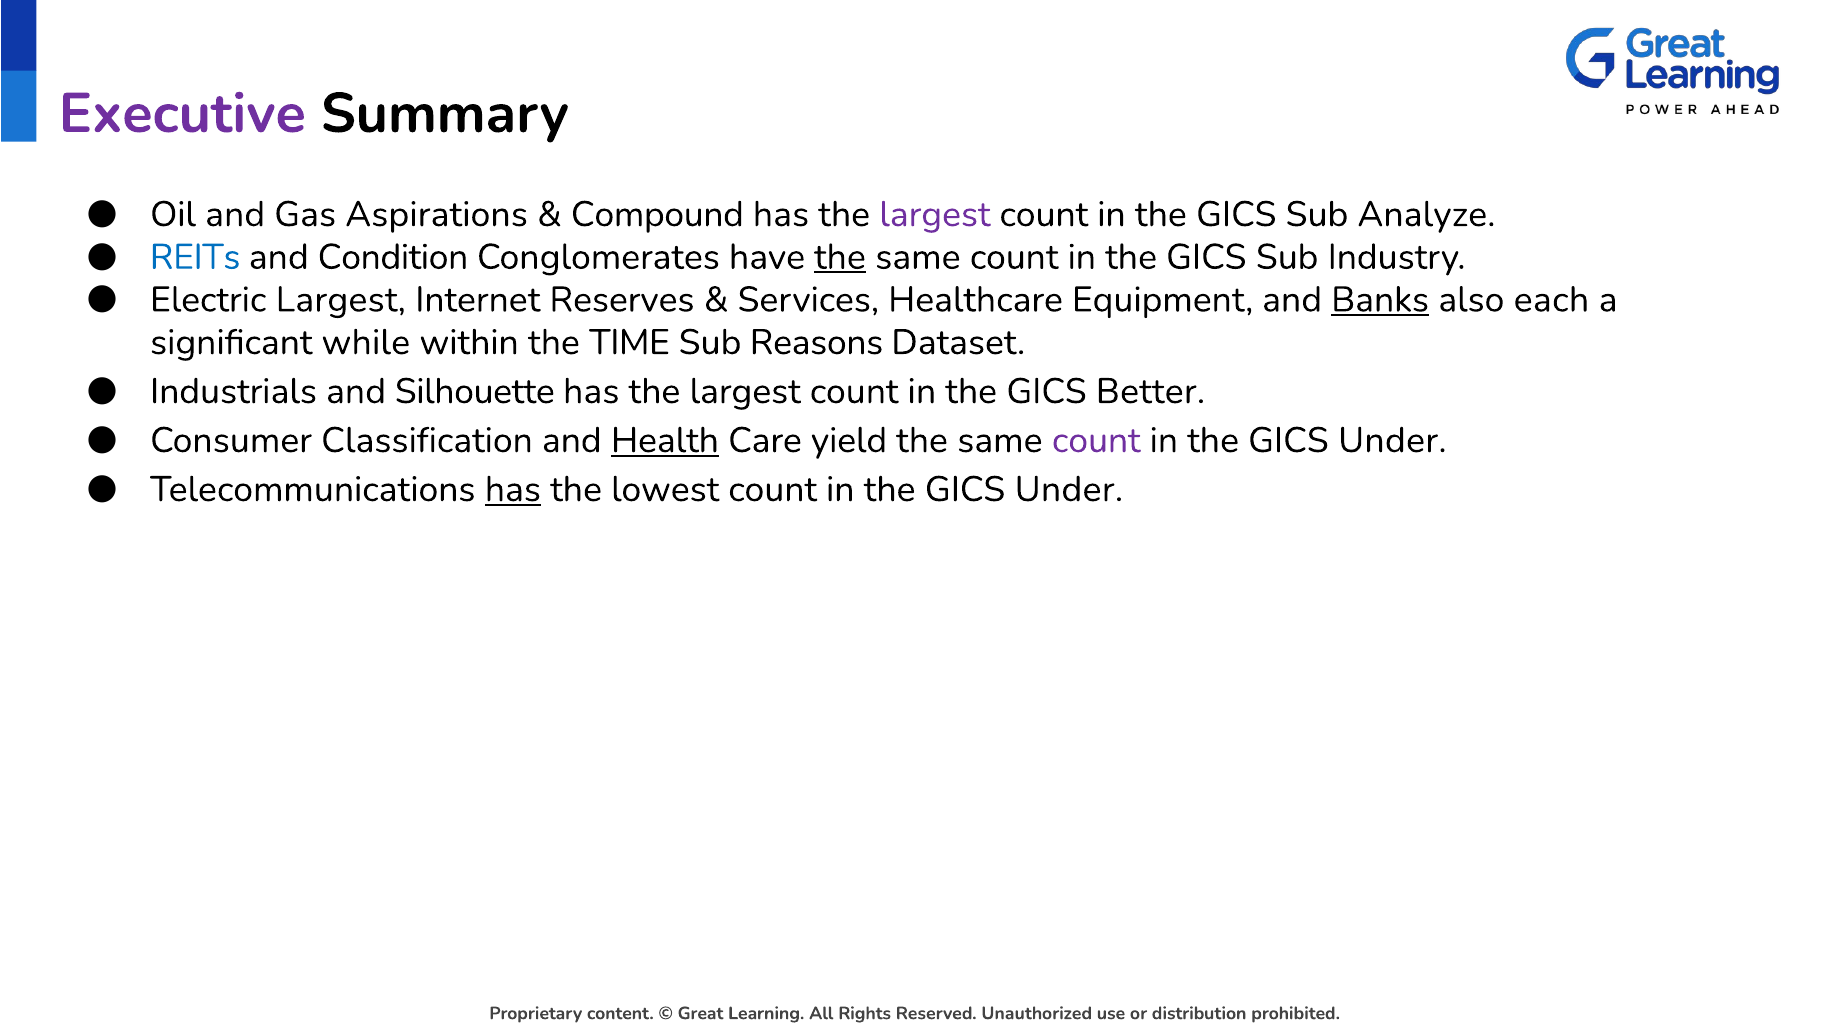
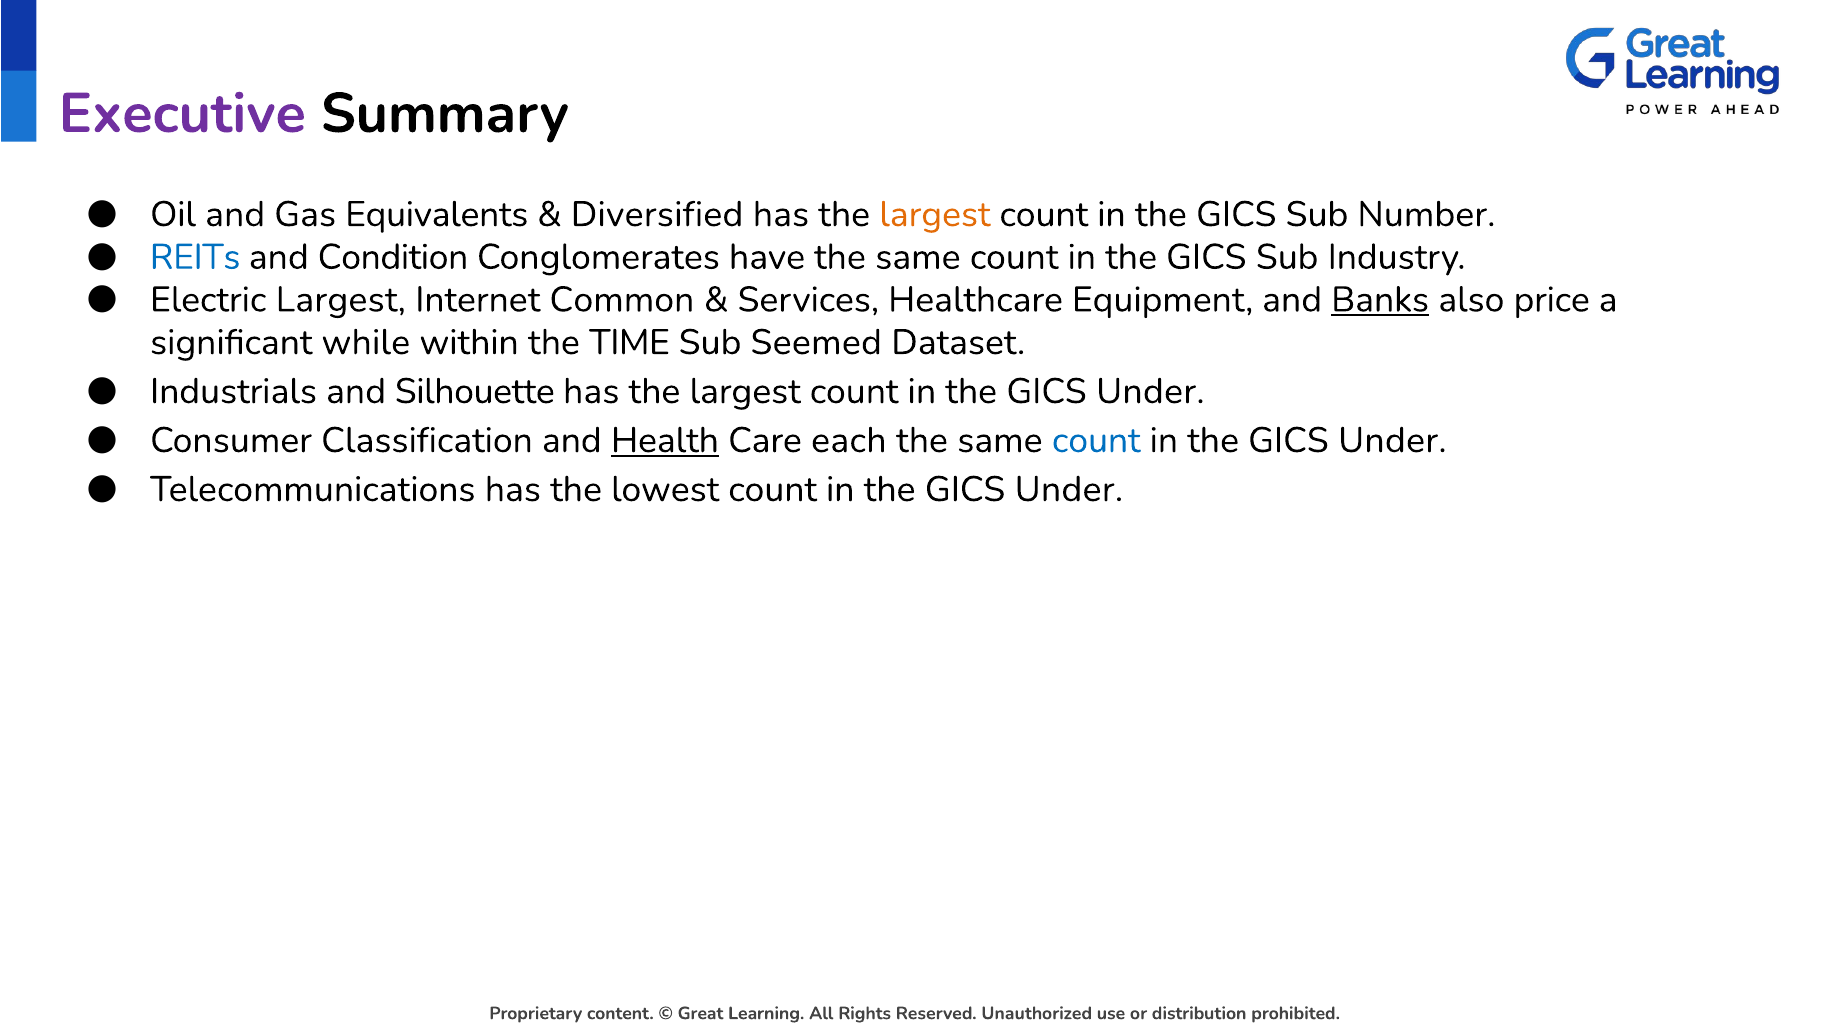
Aspirations: Aspirations -> Equivalents
Compound: Compound -> Diversified
largest at (935, 214) colour: purple -> orange
Analyze: Analyze -> Number
the at (840, 257) underline: present -> none
Reserves: Reserves -> Common
each: each -> price
Reasons: Reasons -> Seemed
Better at (1150, 391): Better -> Under
yield: yield -> each
count at (1096, 440) colour: purple -> blue
has at (513, 489) underline: present -> none
